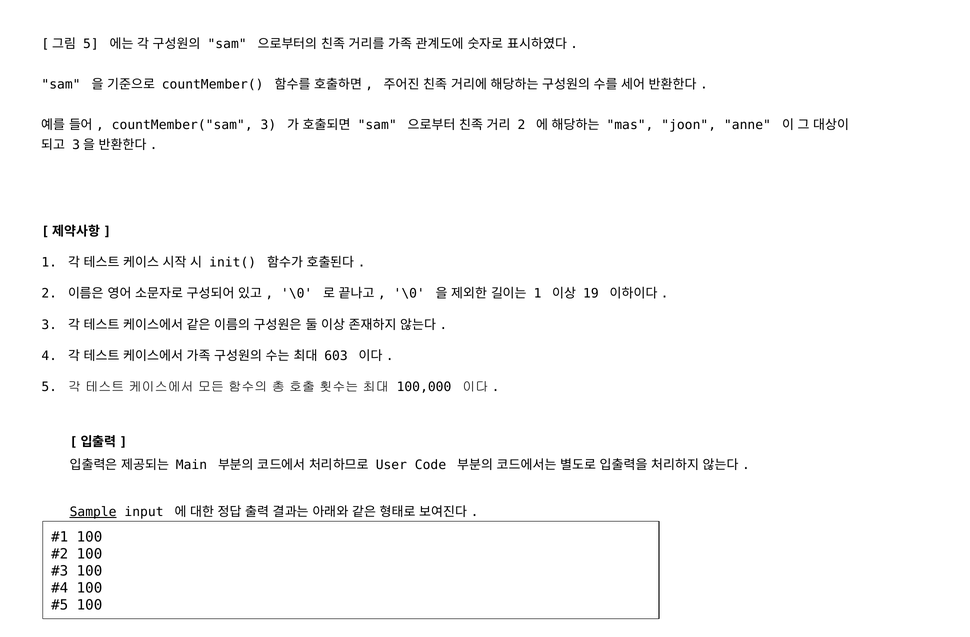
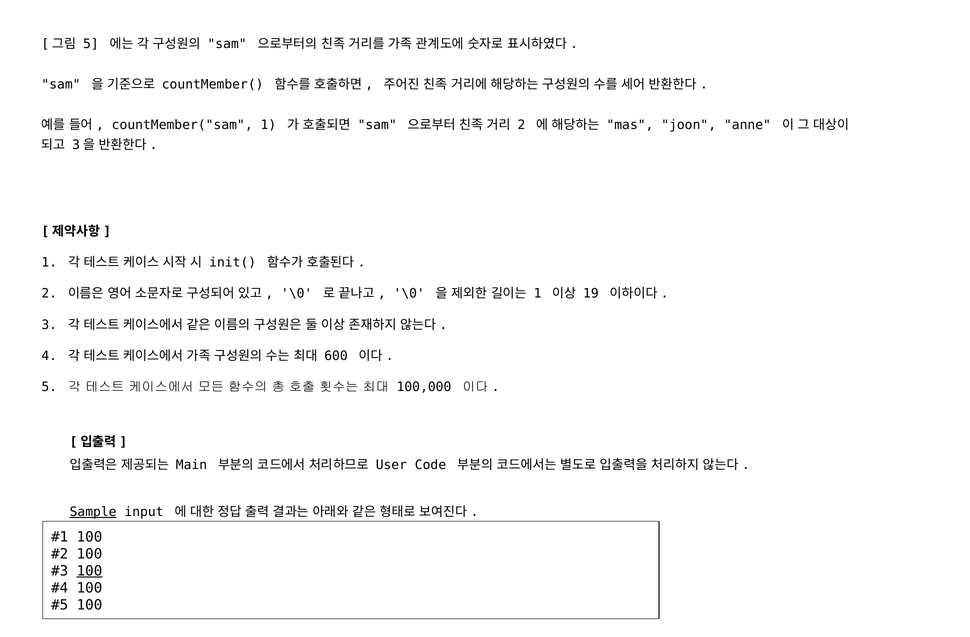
countMember("sam 3: 3 -> 1
603: 603 -> 600
100 at (89, 571) underline: none -> present
